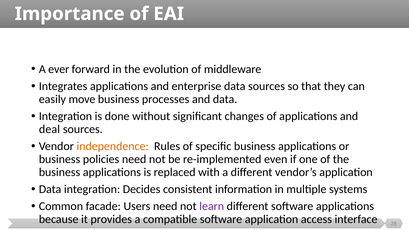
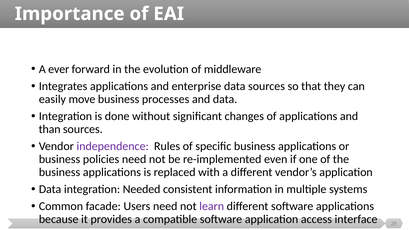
deal: deal -> than
independence colour: orange -> purple
Decides: Decides -> Needed
